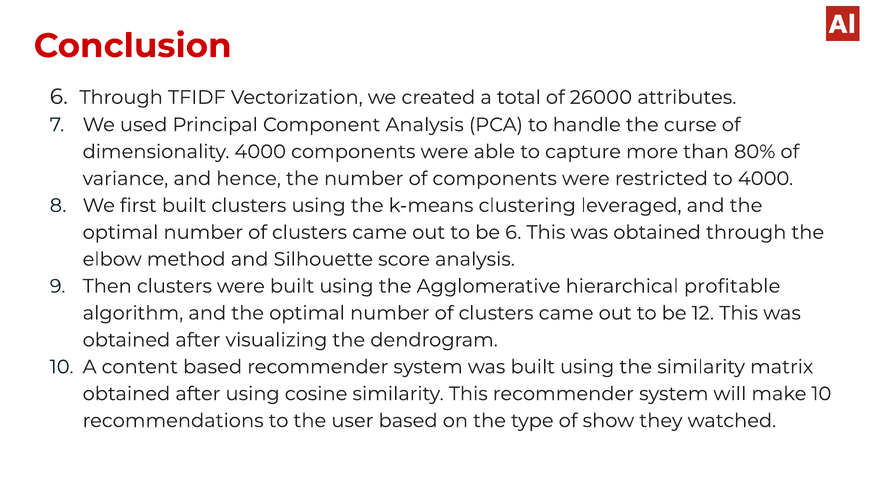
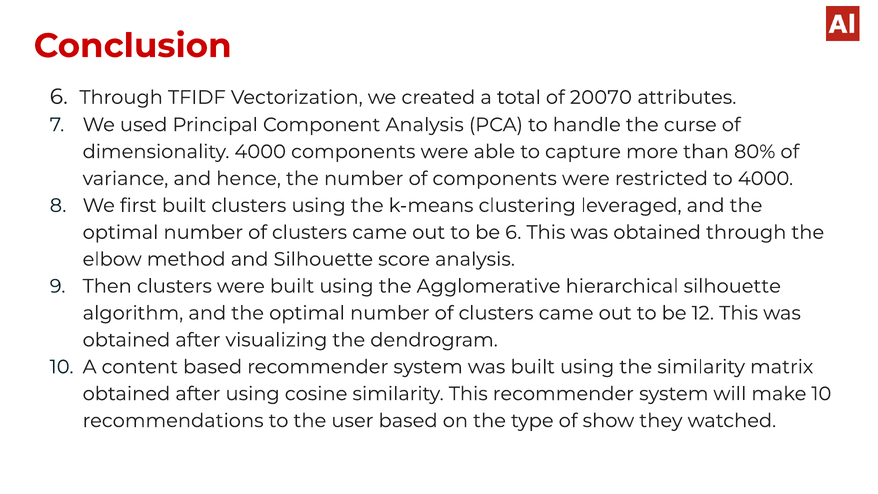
26000: 26000 -> 20070
hierarchical profitable: profitable -> silhouette
